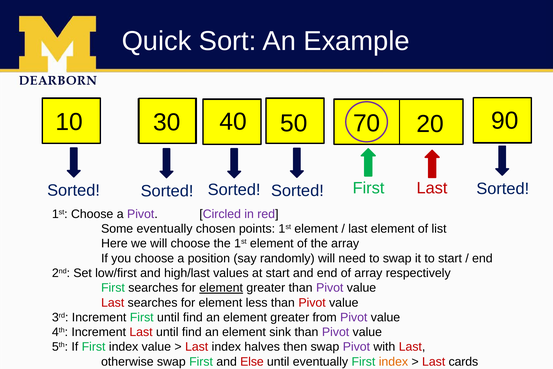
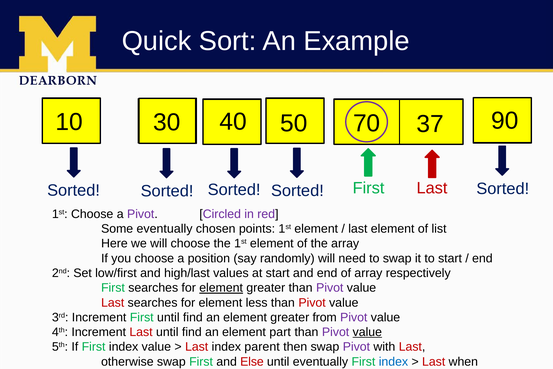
20: 20 -> 37
sink: sink -> part
value at (367, 332) underline: none -> present
halves: halves -> parent
index at (393, 361) colour: orange -> blue
cards: cards -> when
